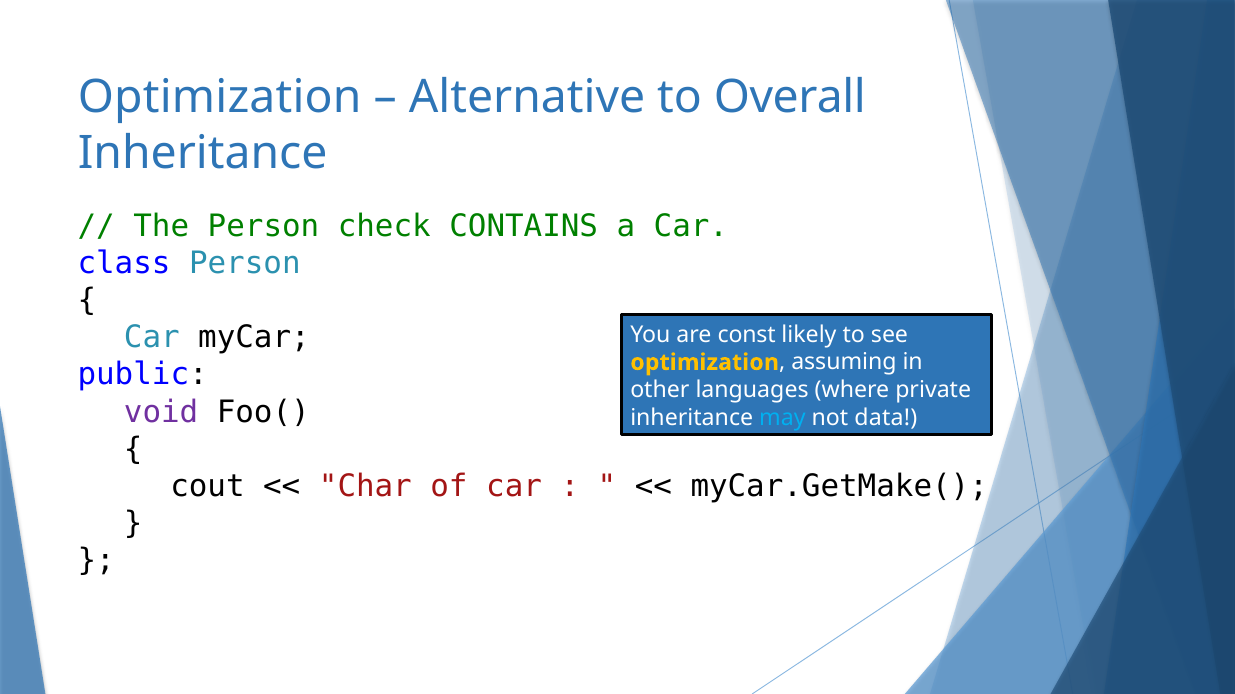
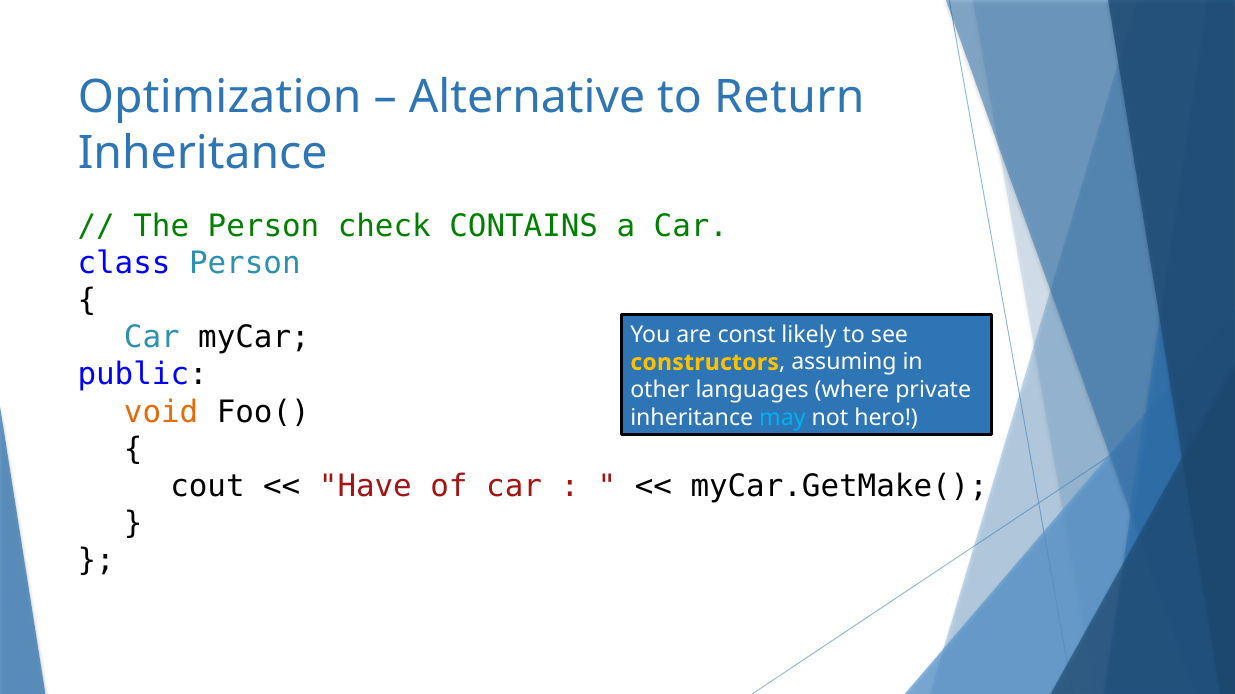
Overall: Overall -> Return
optimization at (705, 363): optimization -> constructors
void colour: purple -> orange
data: data -> hero
Char: Char -> Have
